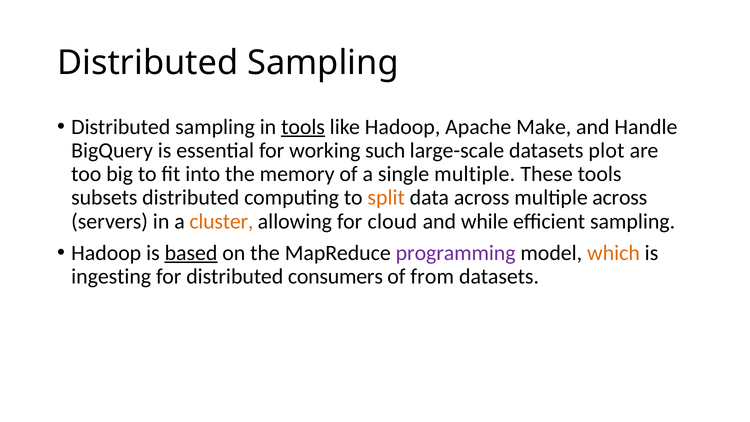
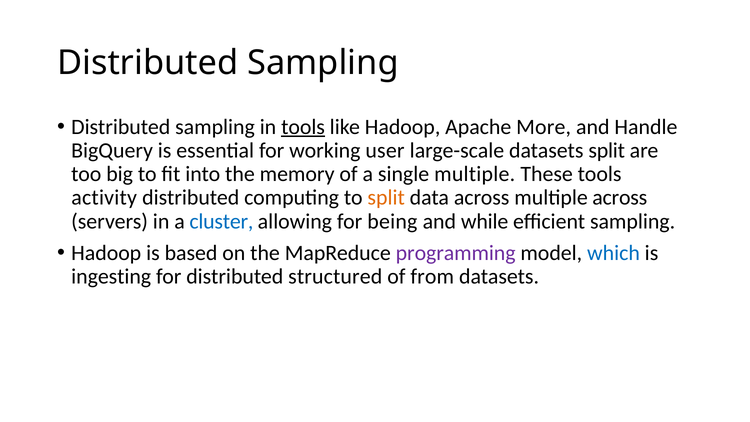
Make: Make -> More
such: such -> user
datasets plot: plot -> split
subsets: subsets -> activity
cluster colour: orange -> blue
cloud: cloud -> being
based underline: present -> none
which colour: orange -> blue
consumers: consumers -> structured
